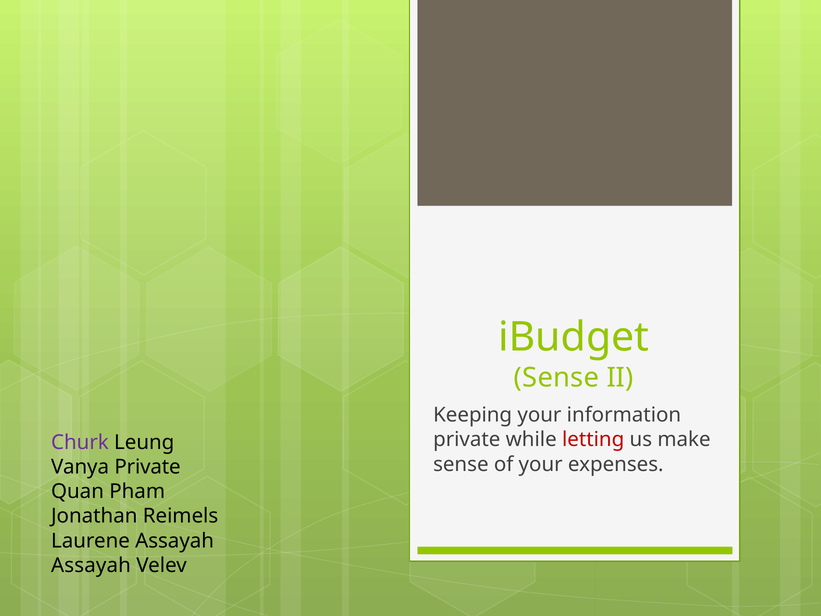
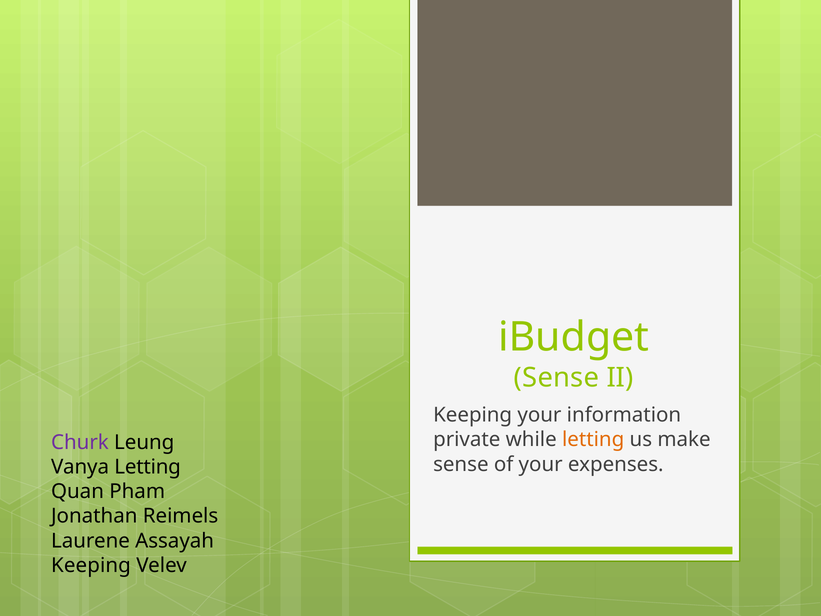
letting at (593, 439) colour: red -> orange
Vanya Private: Private -> Letting
Assayah at (91, 565): Assayah -> Keeping
